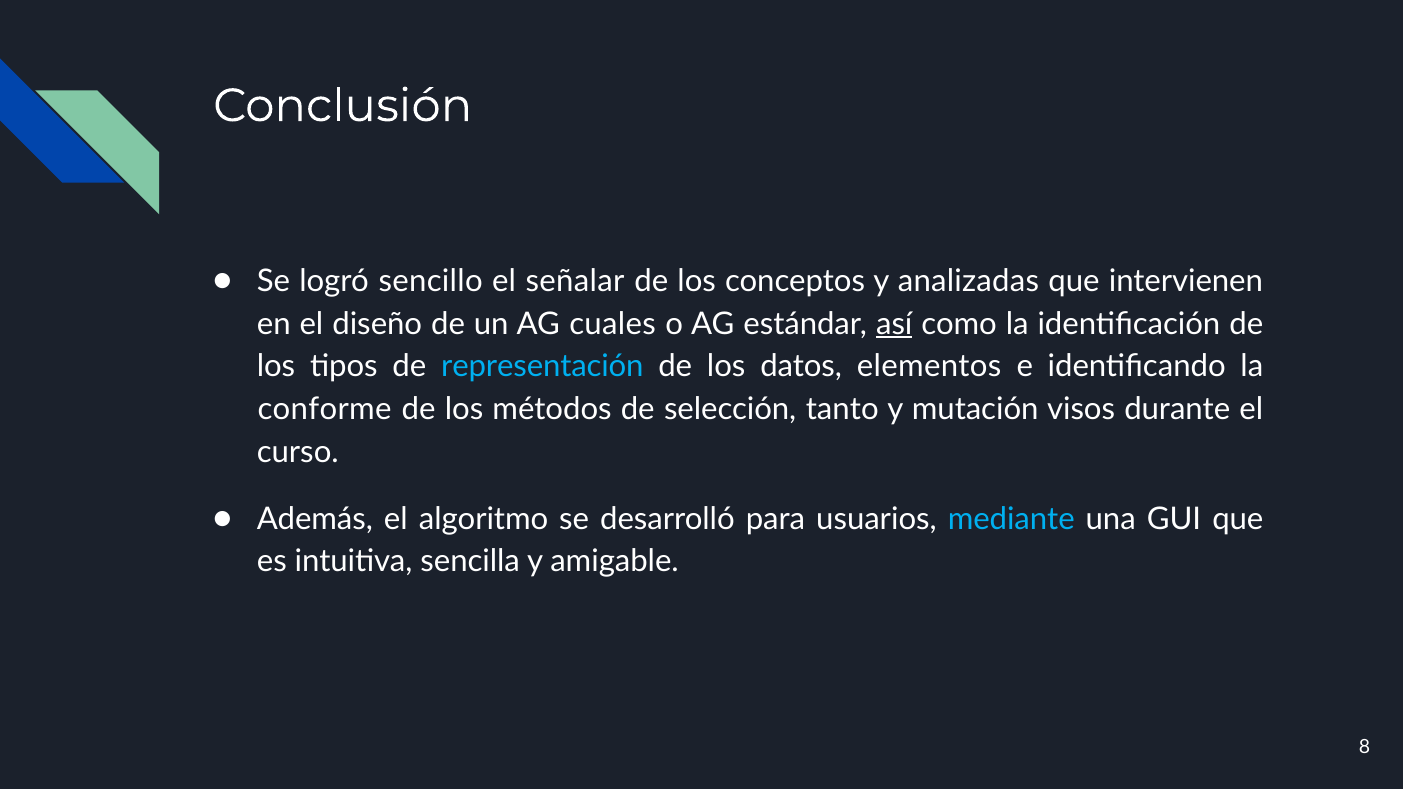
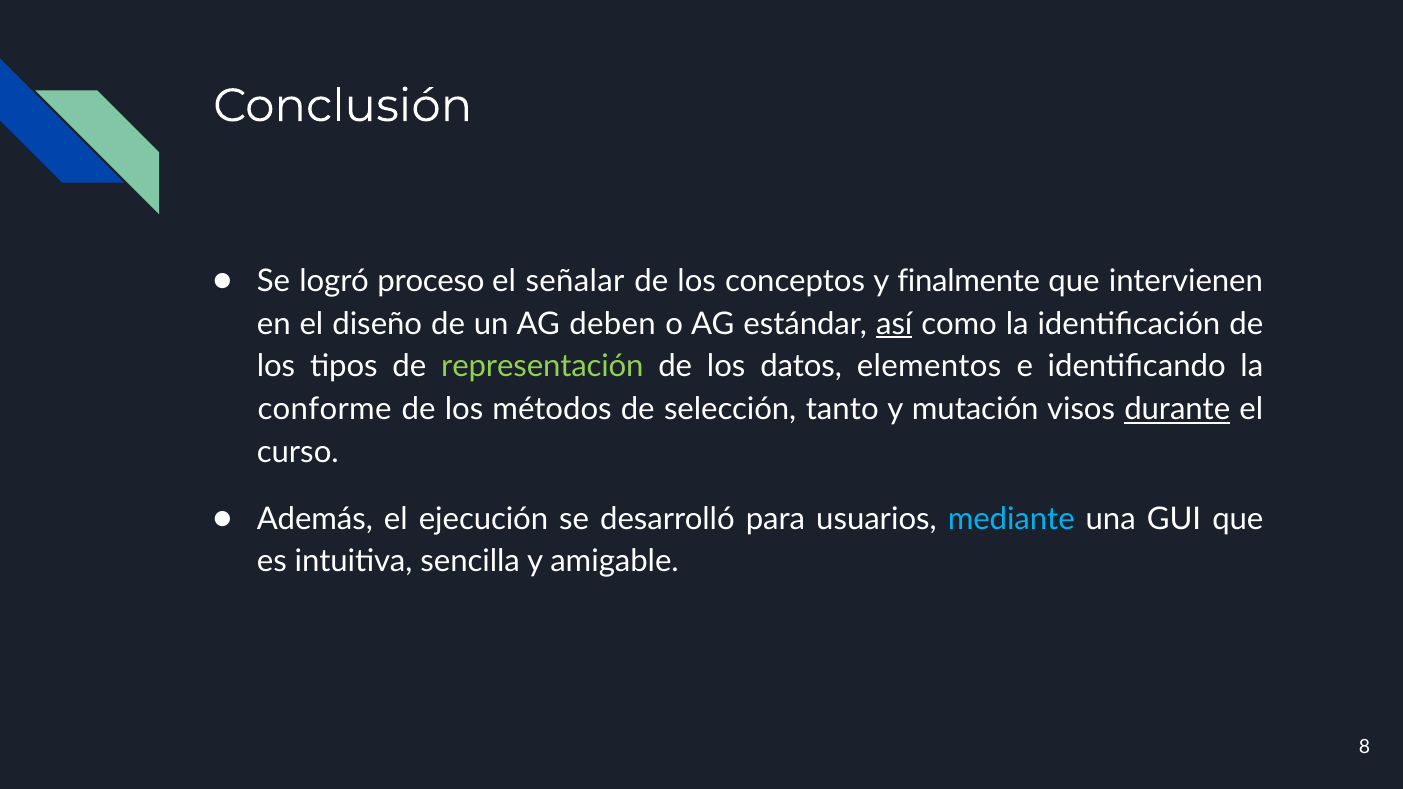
sencillo: sencillo -> proceso
analizadas: analizadas -> finalmente
cuales: cuales -> deben
representación colour: light blue -> light green
durante underline: none -> present
algoritmo: algoritmo -> ejecución
